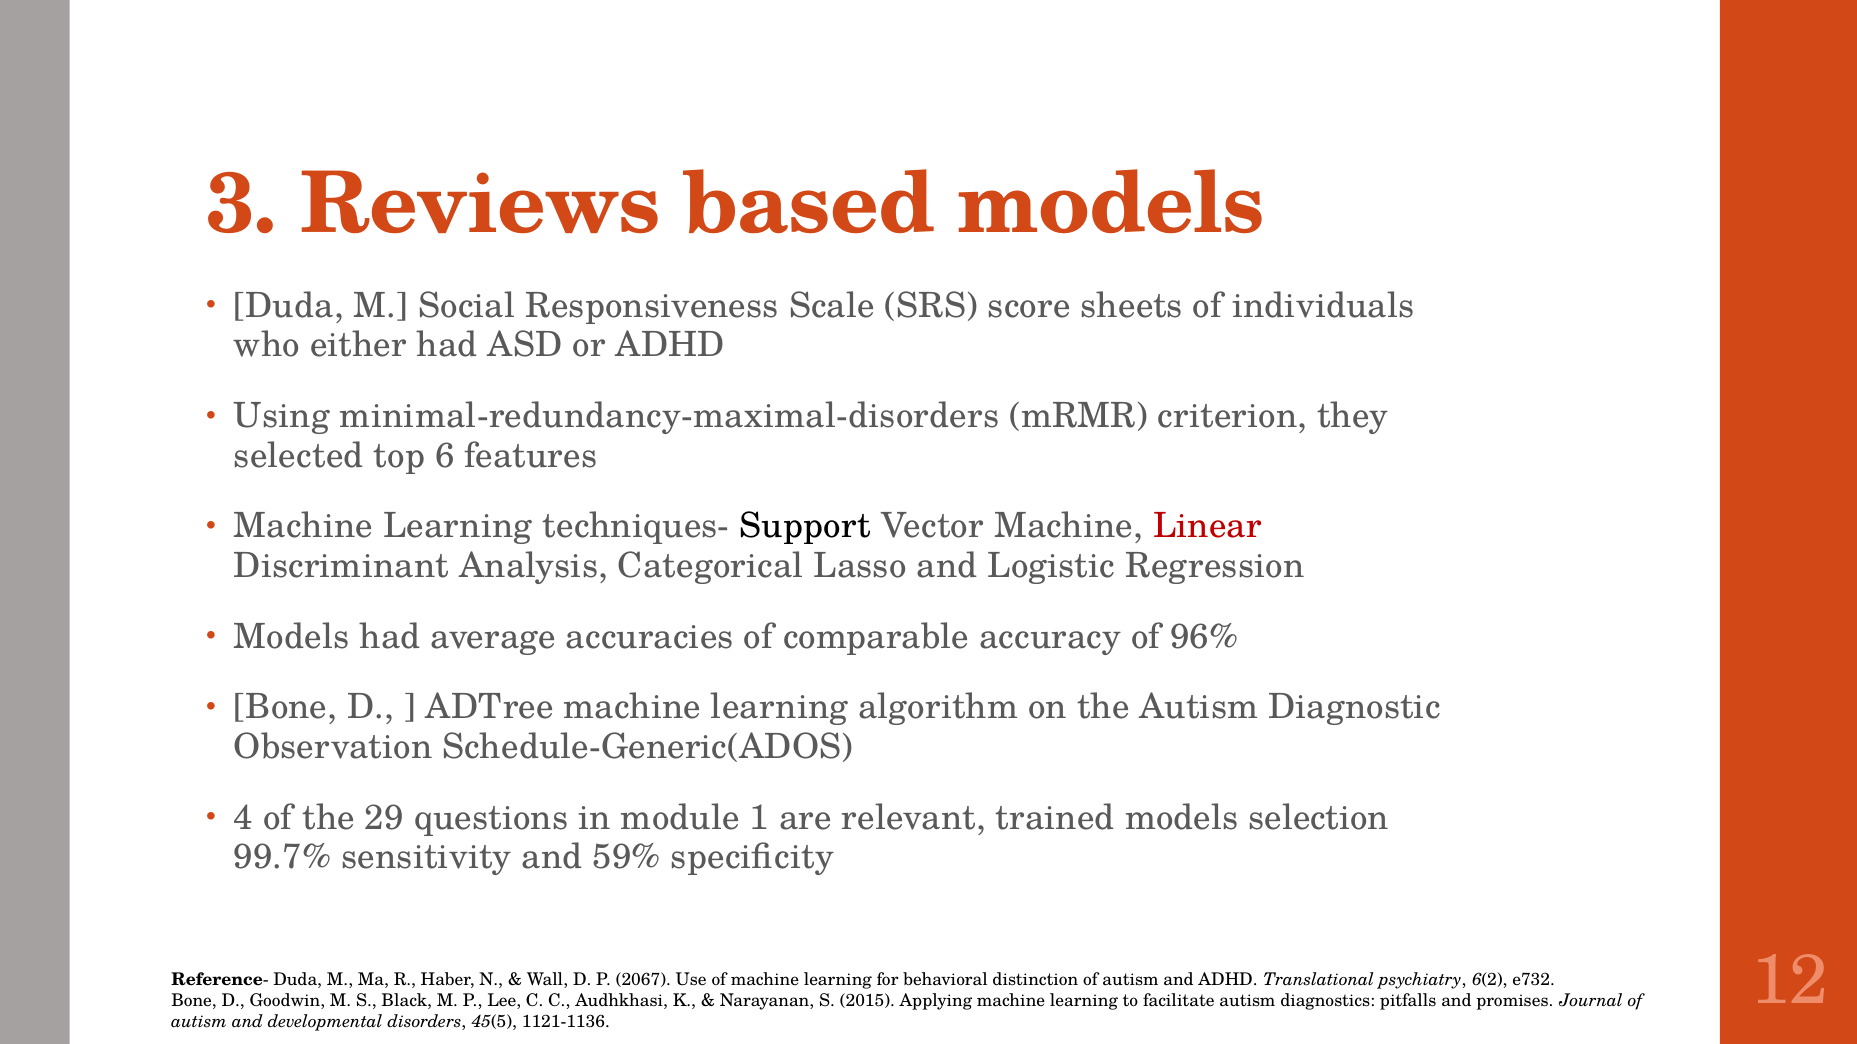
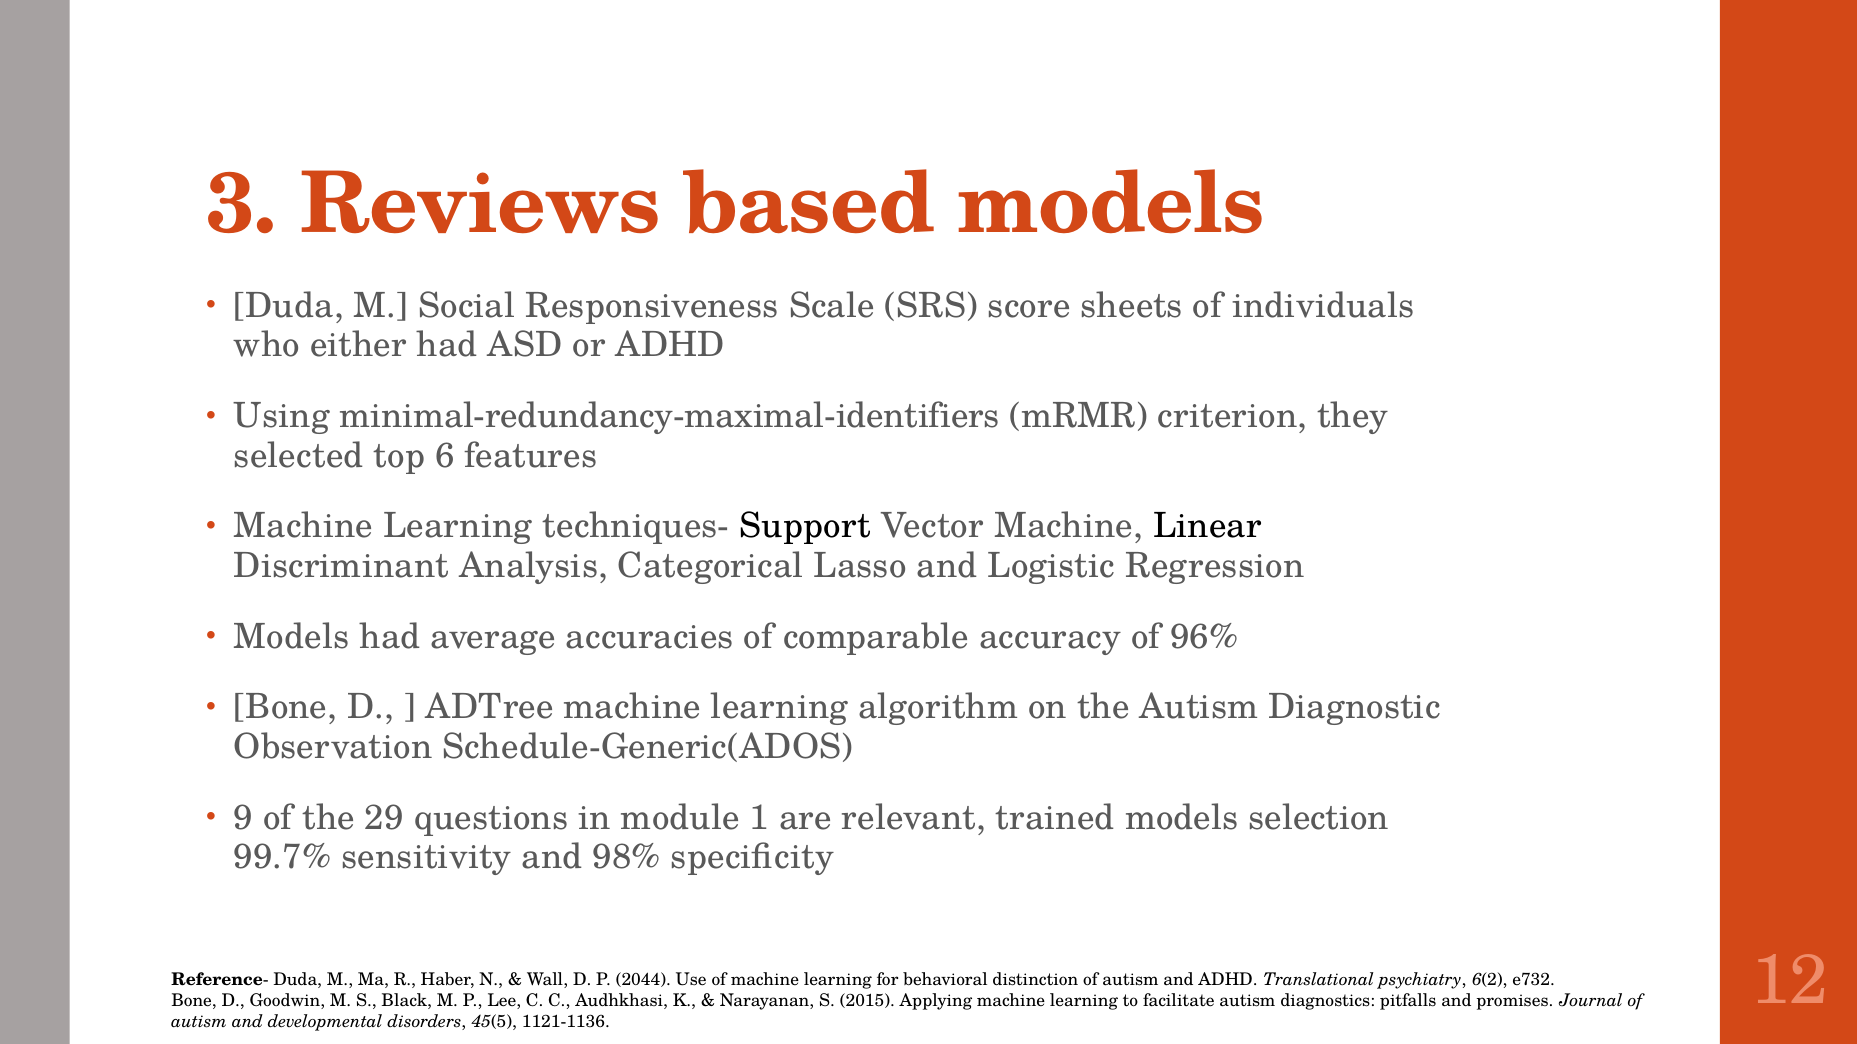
minimal-redundancy-maximal-disorders: minimal-redundancy-maximal-disorders -> minimal-redundancy-maximal-identifiers
Linear colour: red -> black
4: 4 -> 9
59%: 59% -> 98%
2067: 2067 -> 2044
